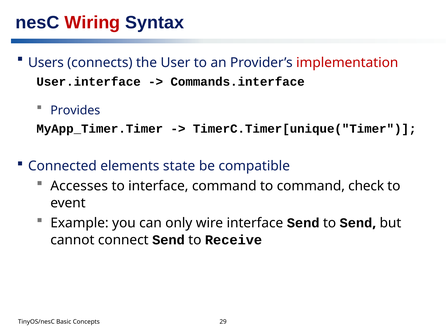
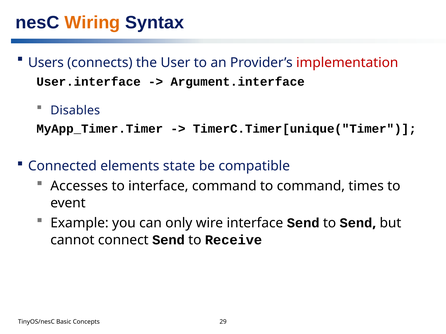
Wiring colour: red -> orange
Commands.interface: Commands.interface -> Argument.interface
Provides: Provides -> Disables
check: check -> times
